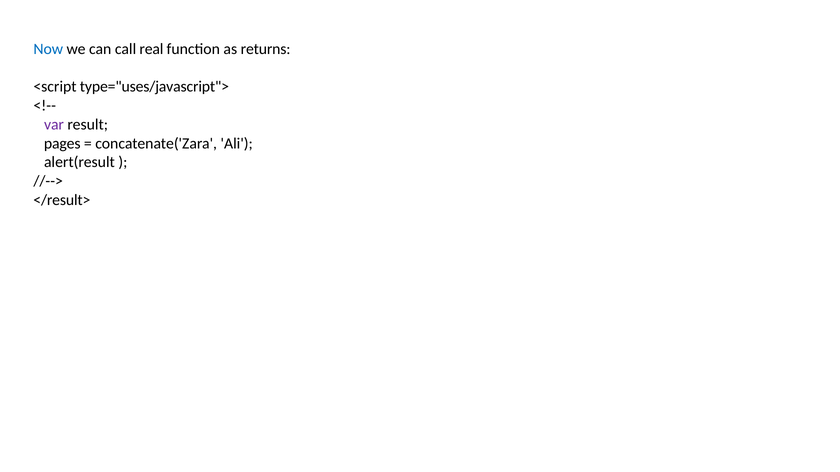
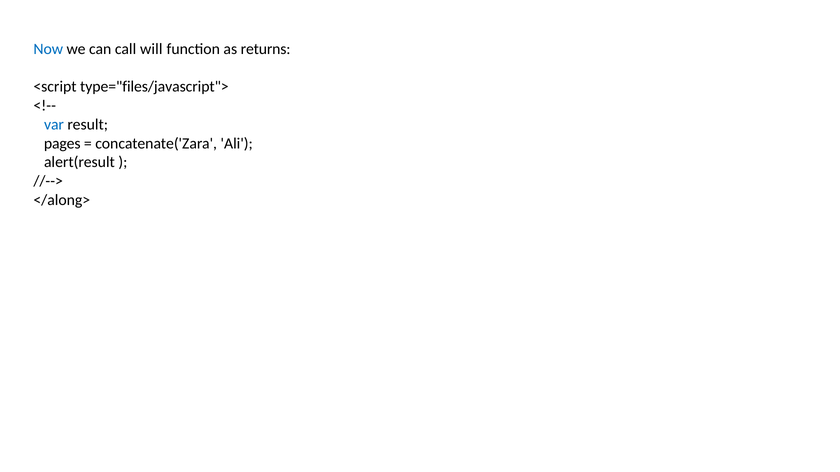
real: real -> will
type="uses/javascript">: type="uses/javascript"> -> type="files/javascript">
var colour: purple -> blue
</result>: </result> -> </along>
